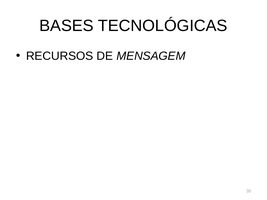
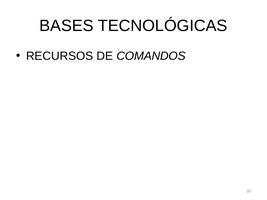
MENSAGEM: MENSAGEM -> COMANDOS
